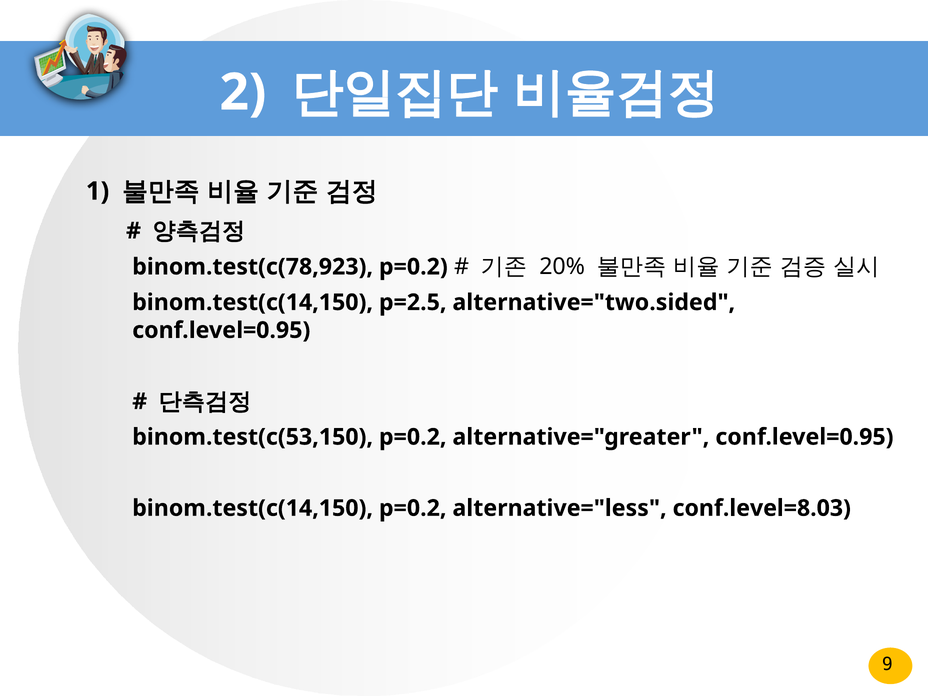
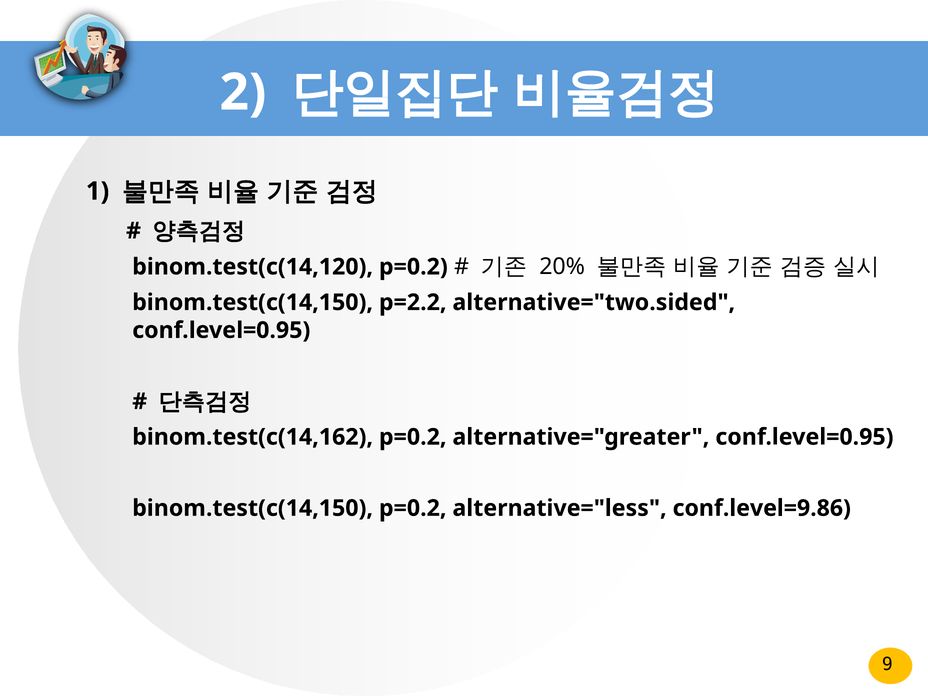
binom.test(c(78,923: binom.test(c(78,923 -> binom.test(c(14,120
p=2.5: p=2.5 -> p=2.2
binom.test(c(53,150: binom.test(c(53,150 -> binom.test(c(14,162
conf.level=8.03: conf.level=8.03 -> conf.level=9.86
